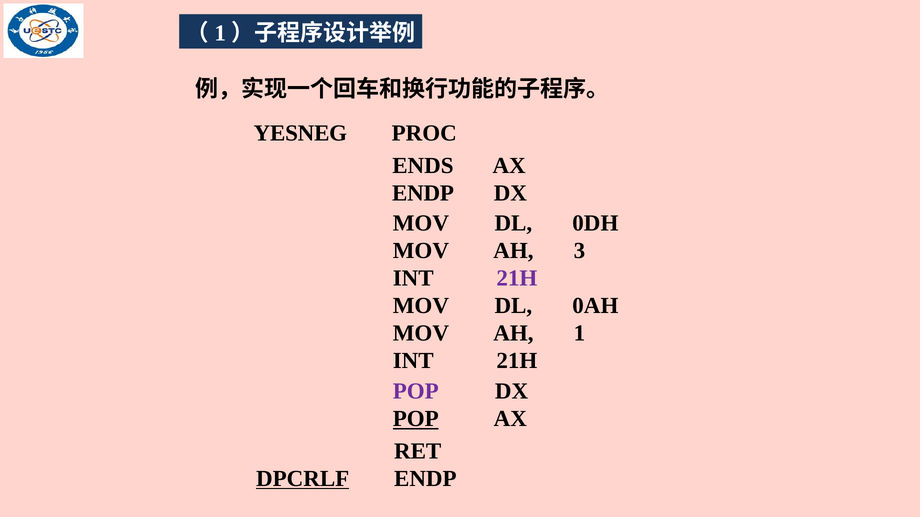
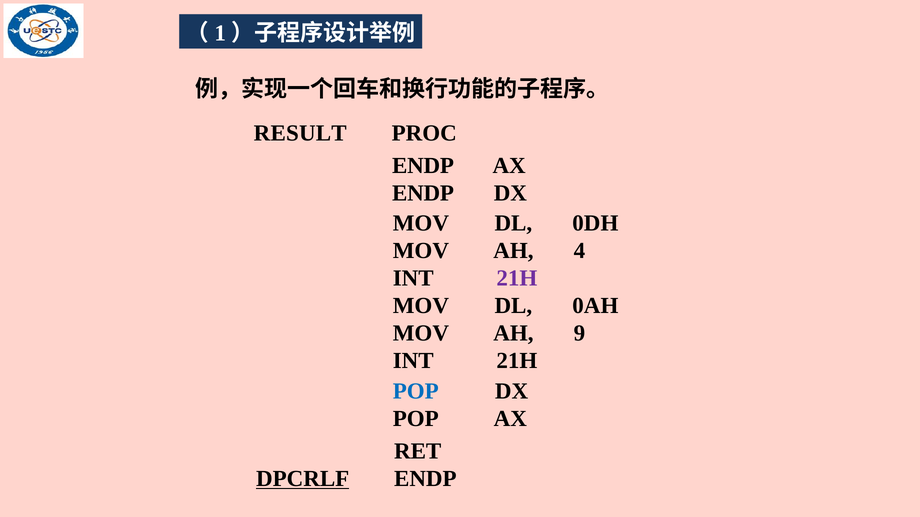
YESNEG: YESNEG -> RESULT
ENDS at (423, 166): ENDS -> ENDP
3: 3 -> 4
1: 1 -> 9
POP at (416, 392) colour: purple -> blue
POP at (416, 419) underline: present -> none
